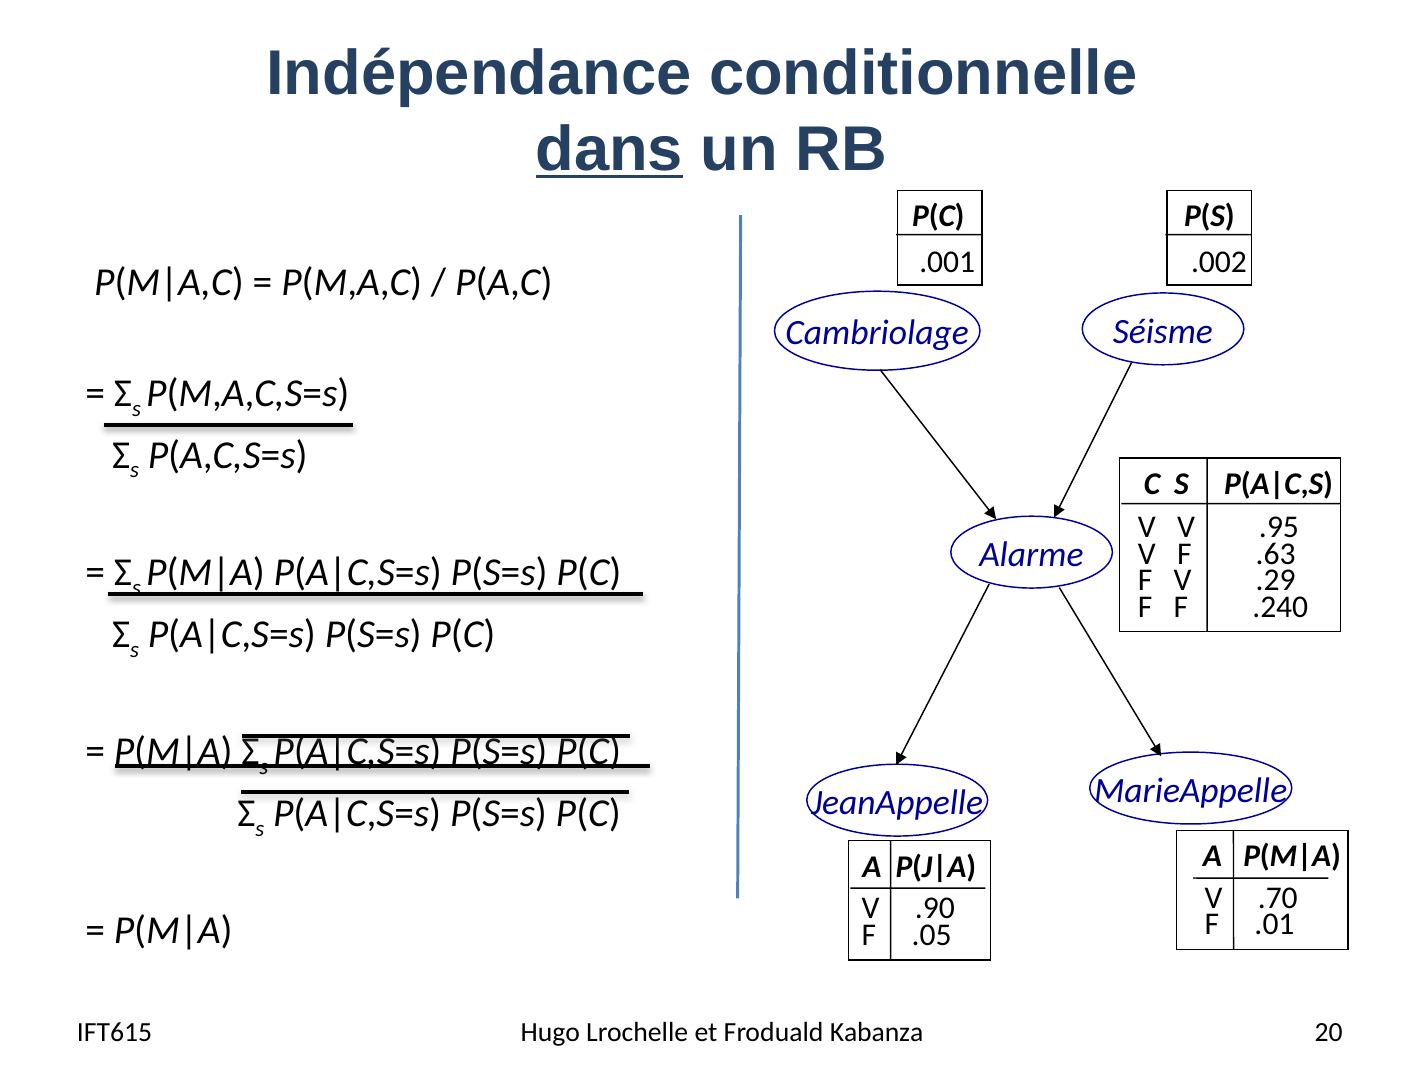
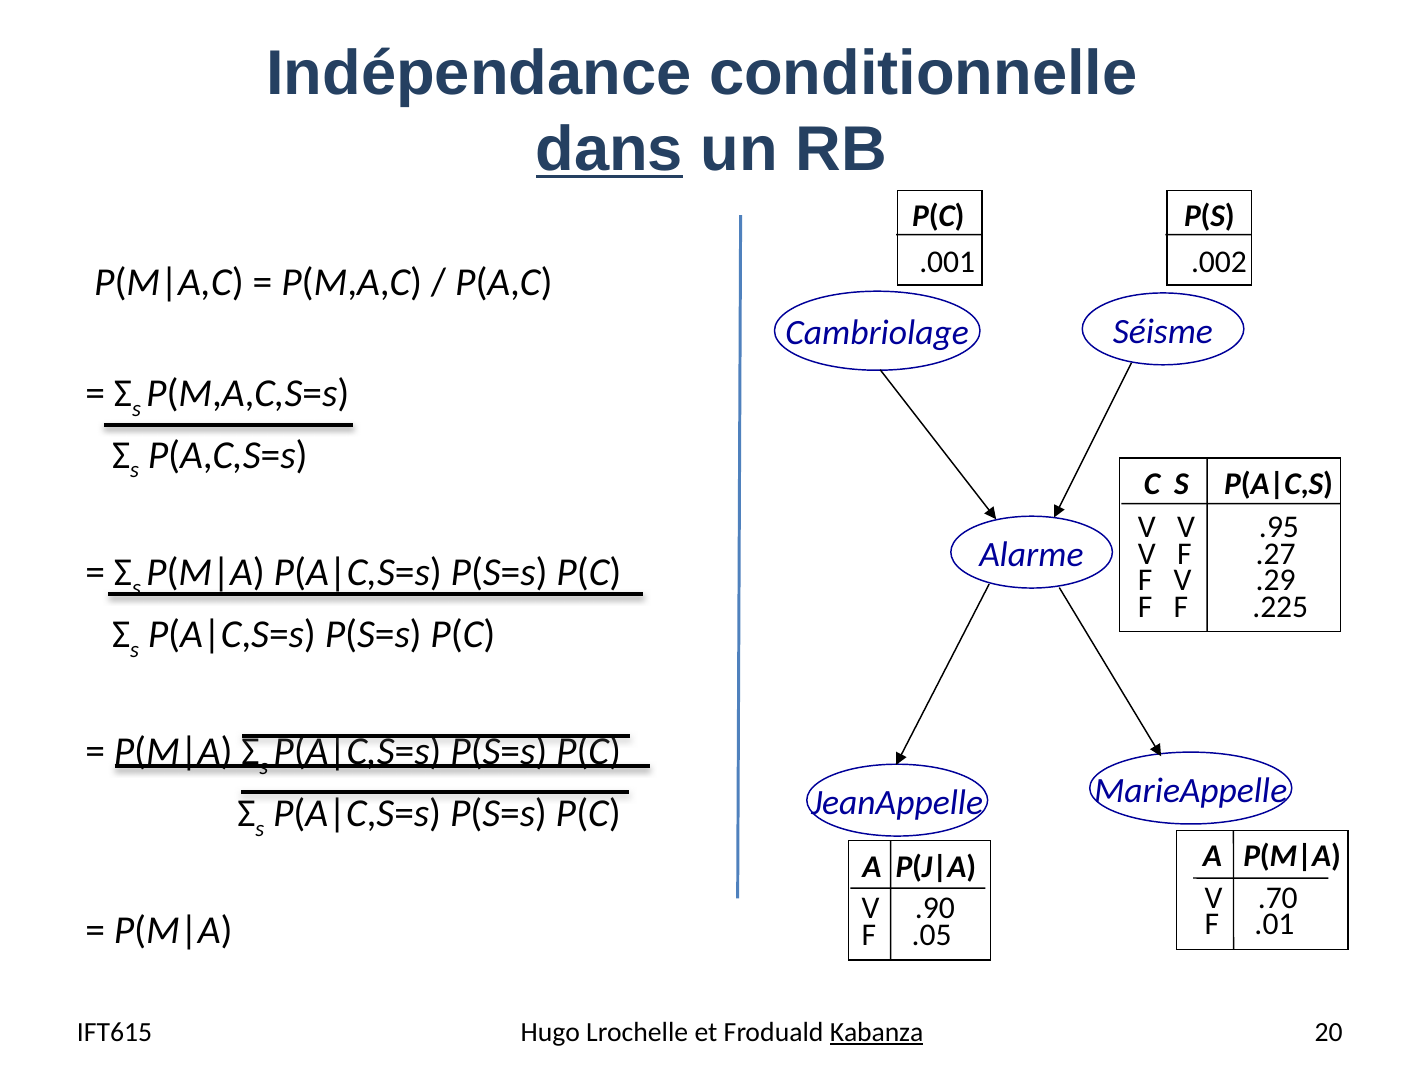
.63: .63 -> .27
.240: .240 -> .225
Kabanza underline: none -> present
